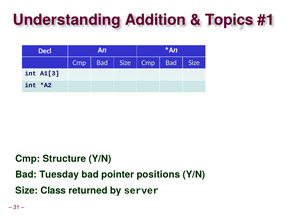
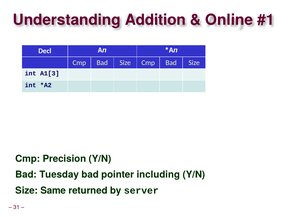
Topics: Topics -> Online
Structure: Structure -> Precision
positions: positions -> including
Class: Class -> Same
